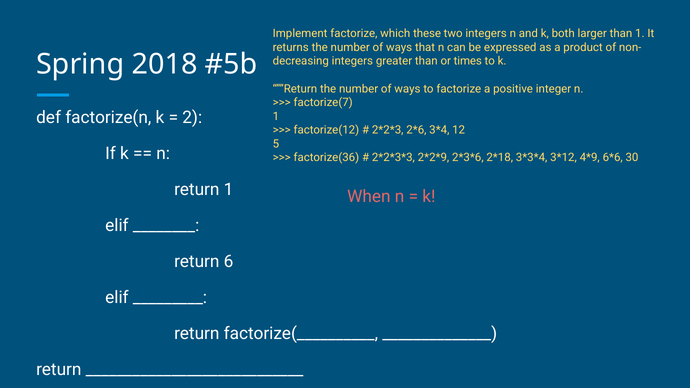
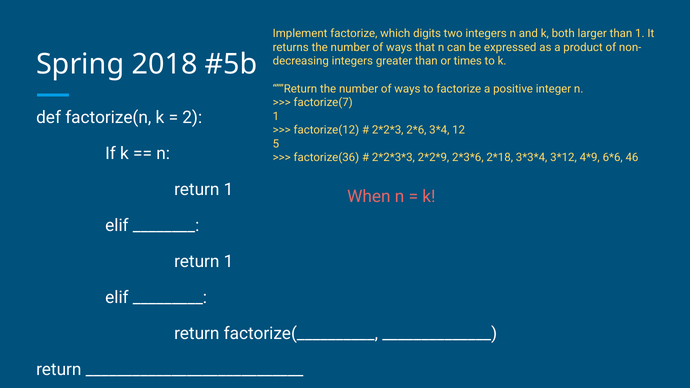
these: these -> digits
30: 30 -> 46
6 at (229, 262): 6 -> 1
